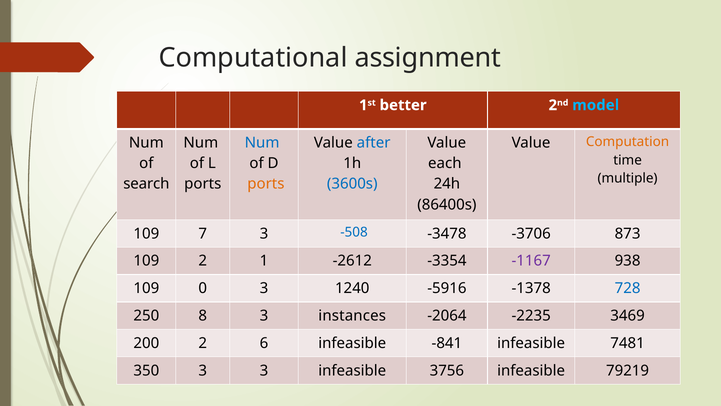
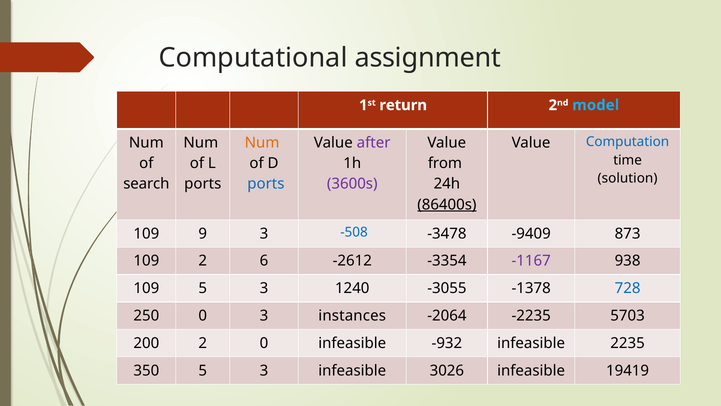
better: better -> return
Num at (262, 143) colour: blue -> orange
after colour: blue -> purple
Computation colour: orange -> blue
each: each -> from
multiple: multiple -> solution
ports at (266, 184) colour: orange -> blue
3600s colour: blue -> purple
86400s underline: none -> present
7: 7 -> 9
-3706: -3706 -> -9409
1: 1 -> 6
109 0: 0 -> 5
-5916: -5916 -> -3055
250 8: 8 -> 0
3469: 3469 -> 5703
2 6: 6 -> 0
-841: -841 -> -932
7481: 7481 -> 2235
350 3: 3 -> 5
3756: 3756 -> 3026
79219: 79219 -> 19419
